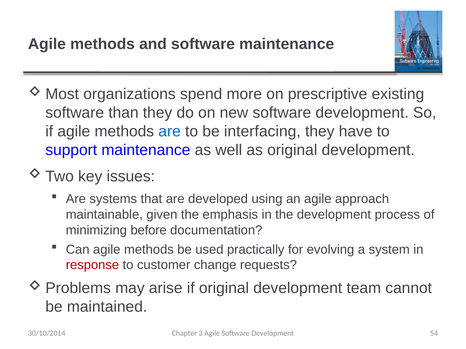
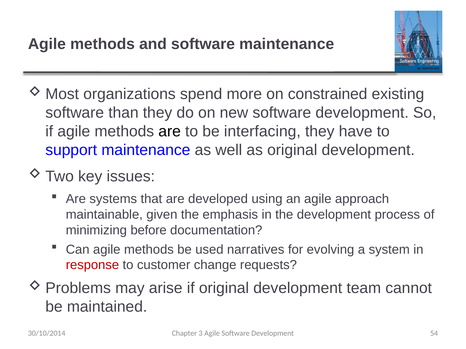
prescriptive: prescriptive -> constrained
are at (170, 132) colour: blue -> black
practically: practically -> narratives
